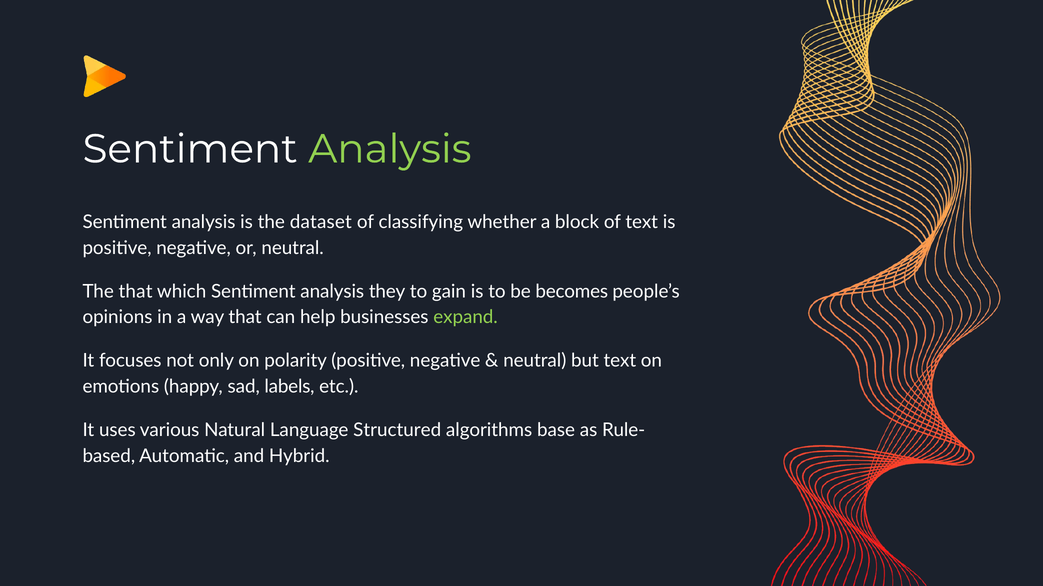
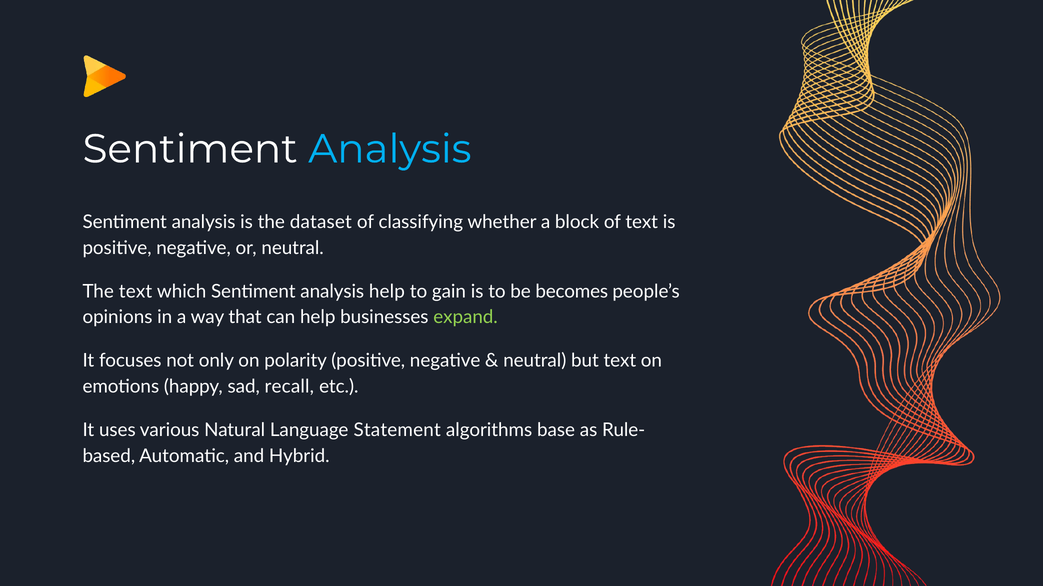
Analysis at (390, 149) colour: light green -> light blue
The that: that -> text
analysis they: they -> help
labels: labels -> recall
Structured: Structured -> Statement
